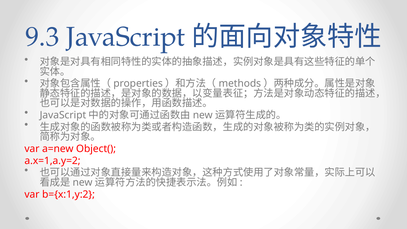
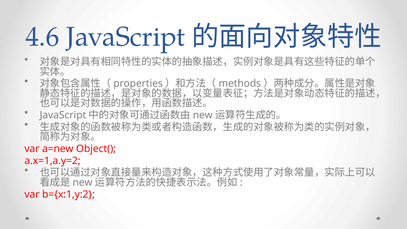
9.3: 9.3 -> 4.6
